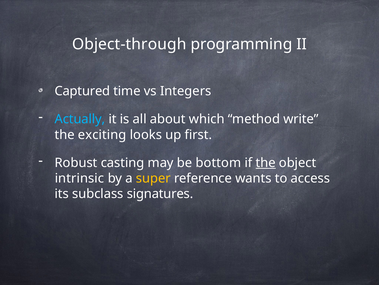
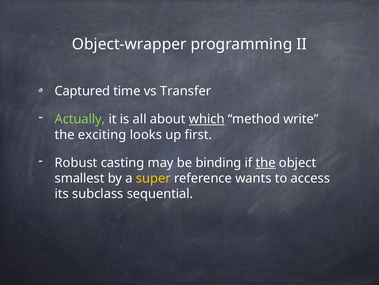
Object-through: Object-through -> Object-wrapper
Integers: Integers -> Transfer
Actually colour: light blue -> light green
which underline: none -> present
bottom: bottom -> binding
intrinsic: intrinsic -> smallest
signatures: signatures -> sequential
